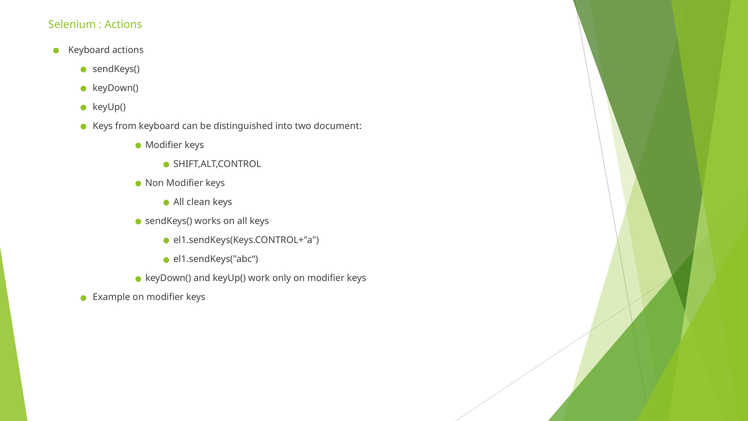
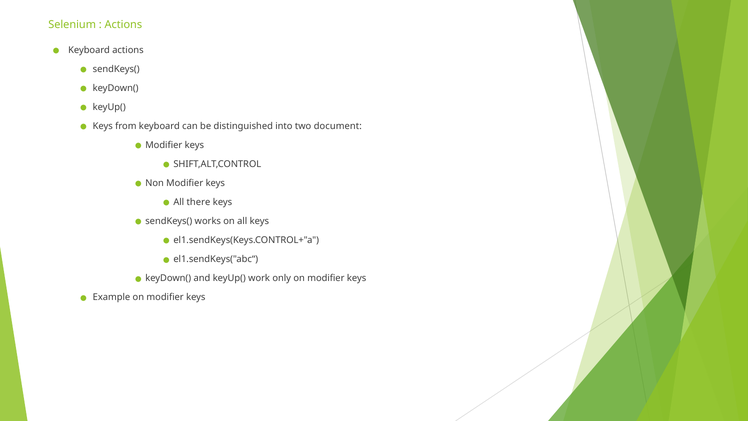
clean: clean -> there
